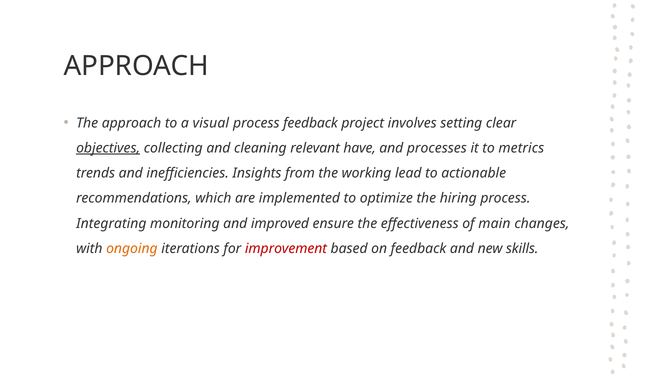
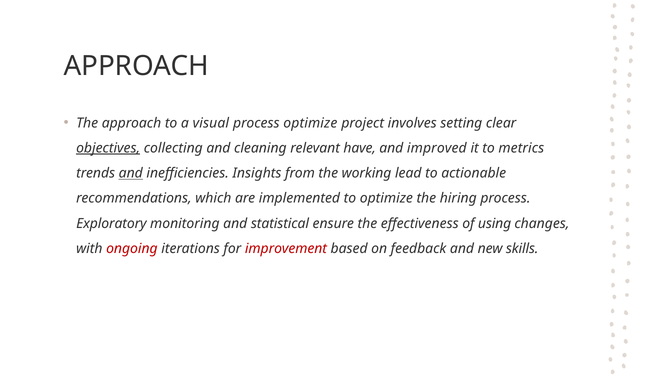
process feedback: feedback -> optimize
processes: processes -> improved
and at (131, 173) underline: none -> present
Integrating: Integrating -> Exploratory
improved: improved -> statistical
main: main -> using
ongoing colour: orange -> red
